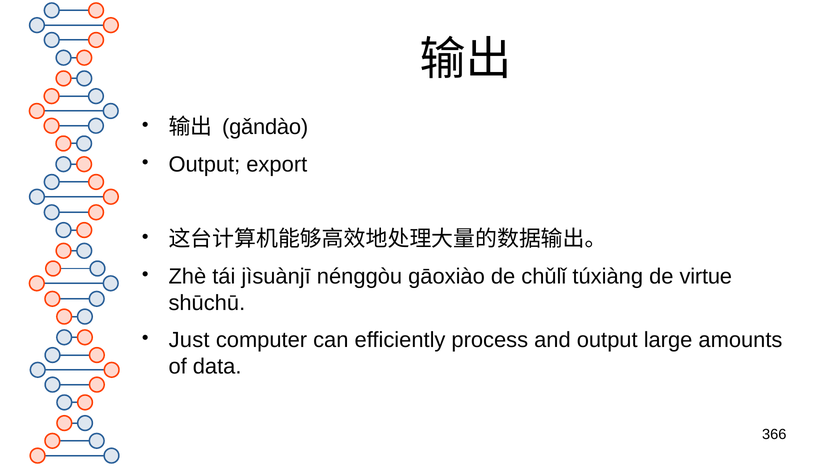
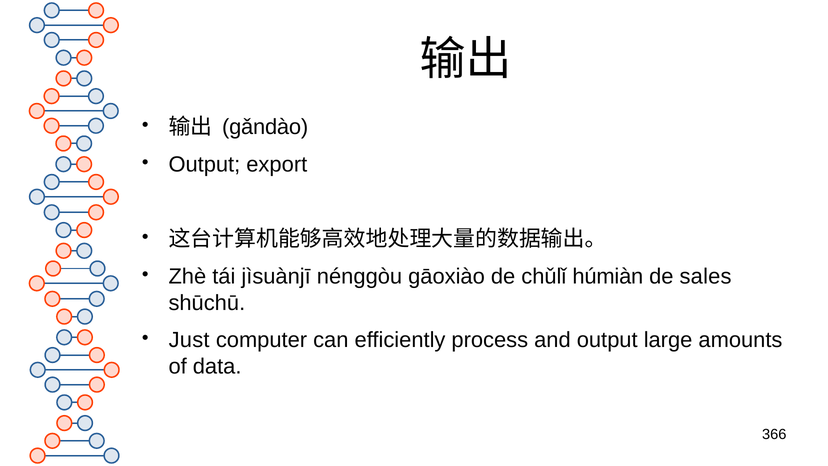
túxiàng: túxiàng -> húmiàn
virtue: virtue -> sales
